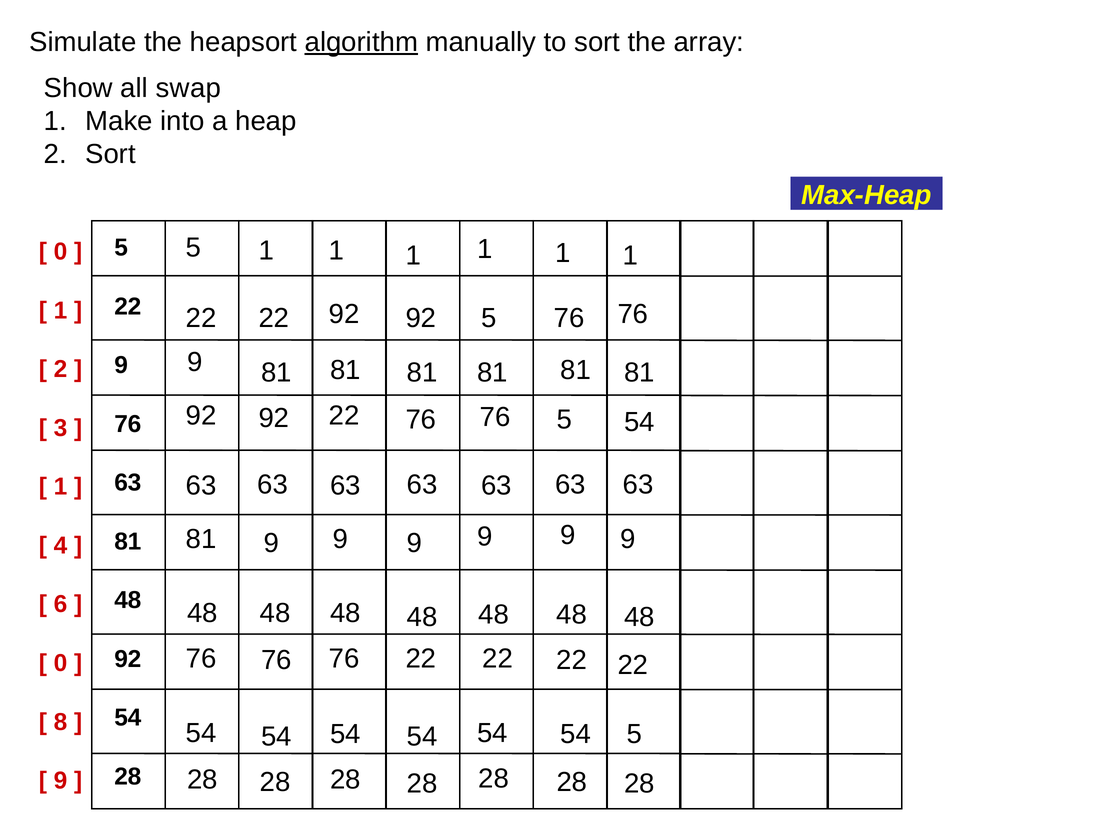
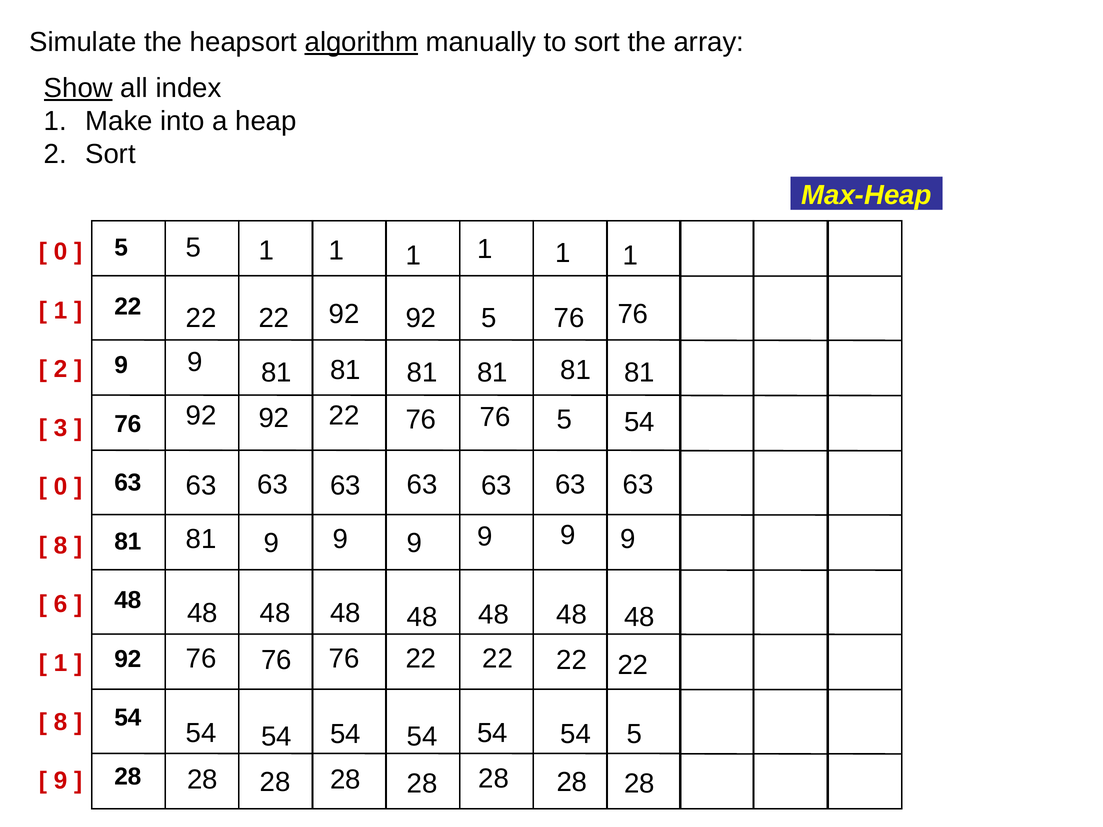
Show underline: none -> present
swap: swap -> index
1 at (60, 487): 1 -> 0
4 at (60, 546): 4 -> 8
0 at (60, 663): 0 -> 1
